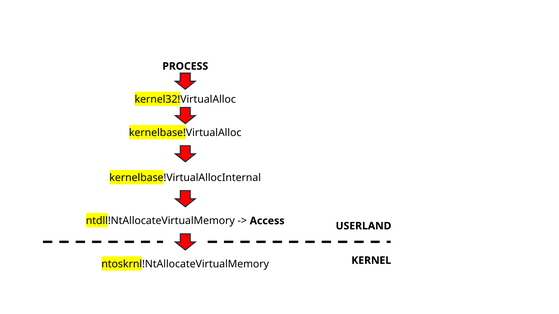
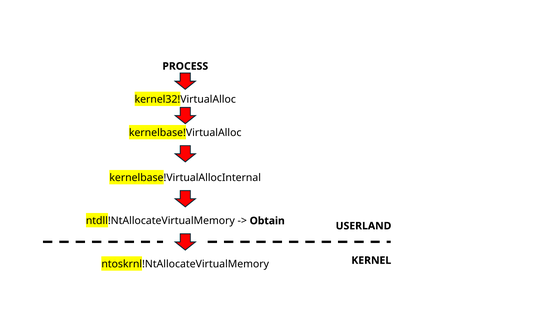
Access: Access -> Obtain
